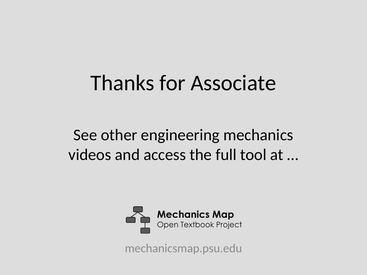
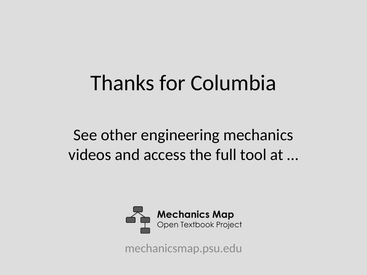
Associate: Associate -> Columbia
